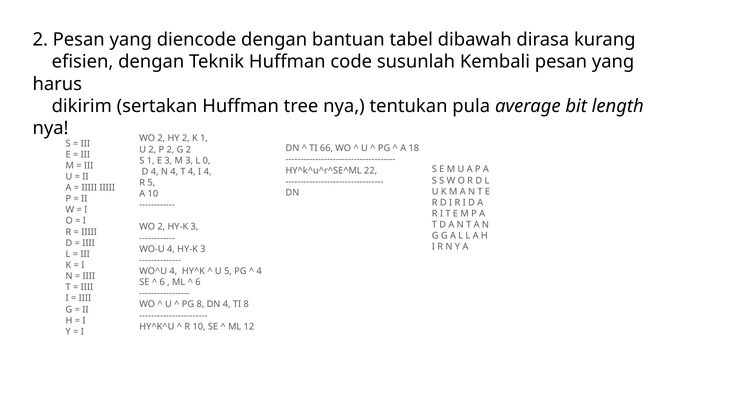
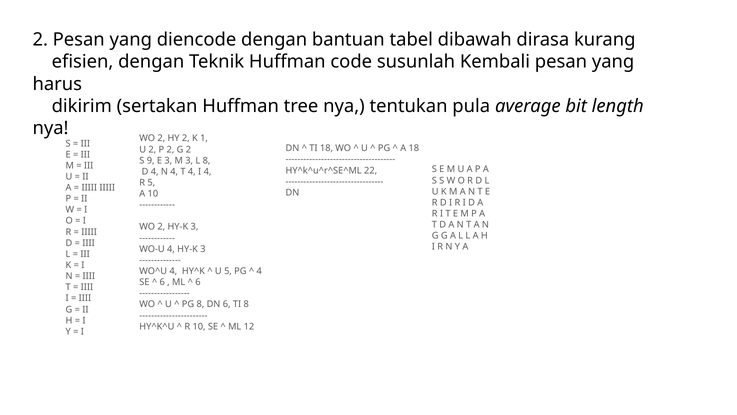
TI 66: 66 -> 18
S 1: 1 -> 9
L 0: 0 -> 8
DN 4: 4 -> 6
